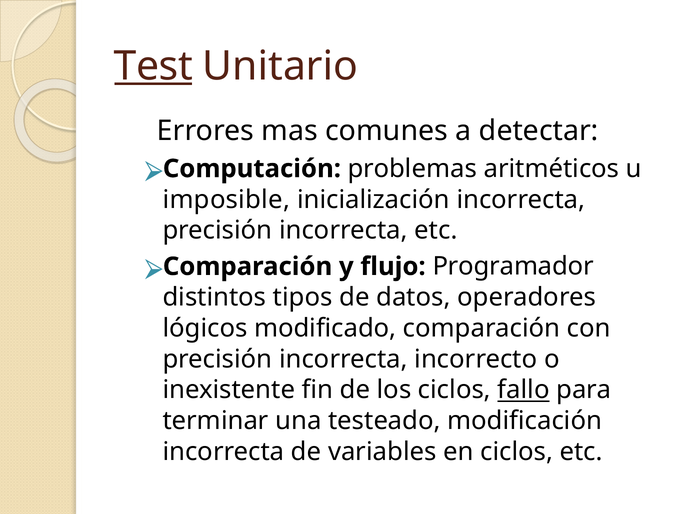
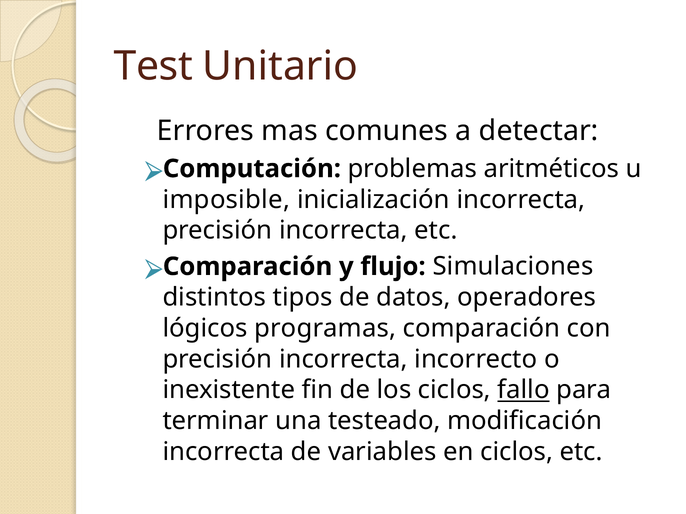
Test underline: present -> none
Programador: Programador -> Simulaciones
modificado: modificado -> programas
